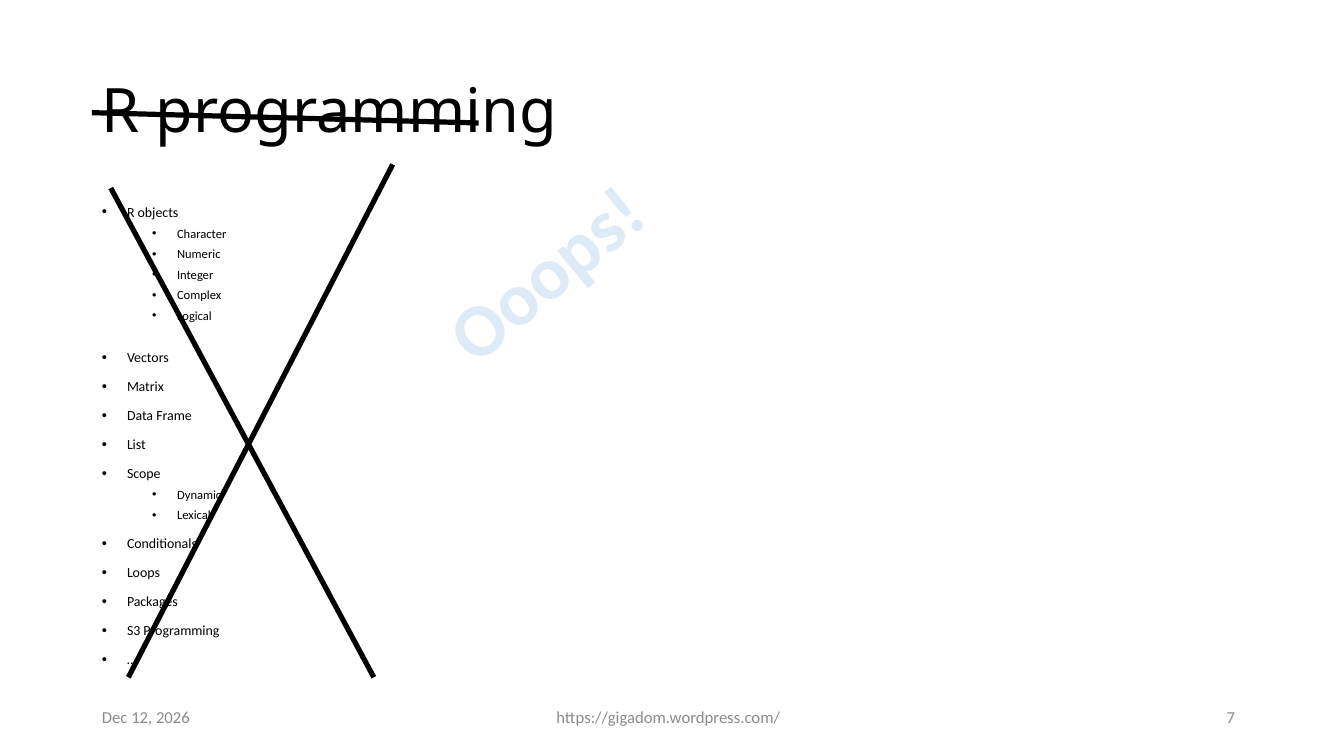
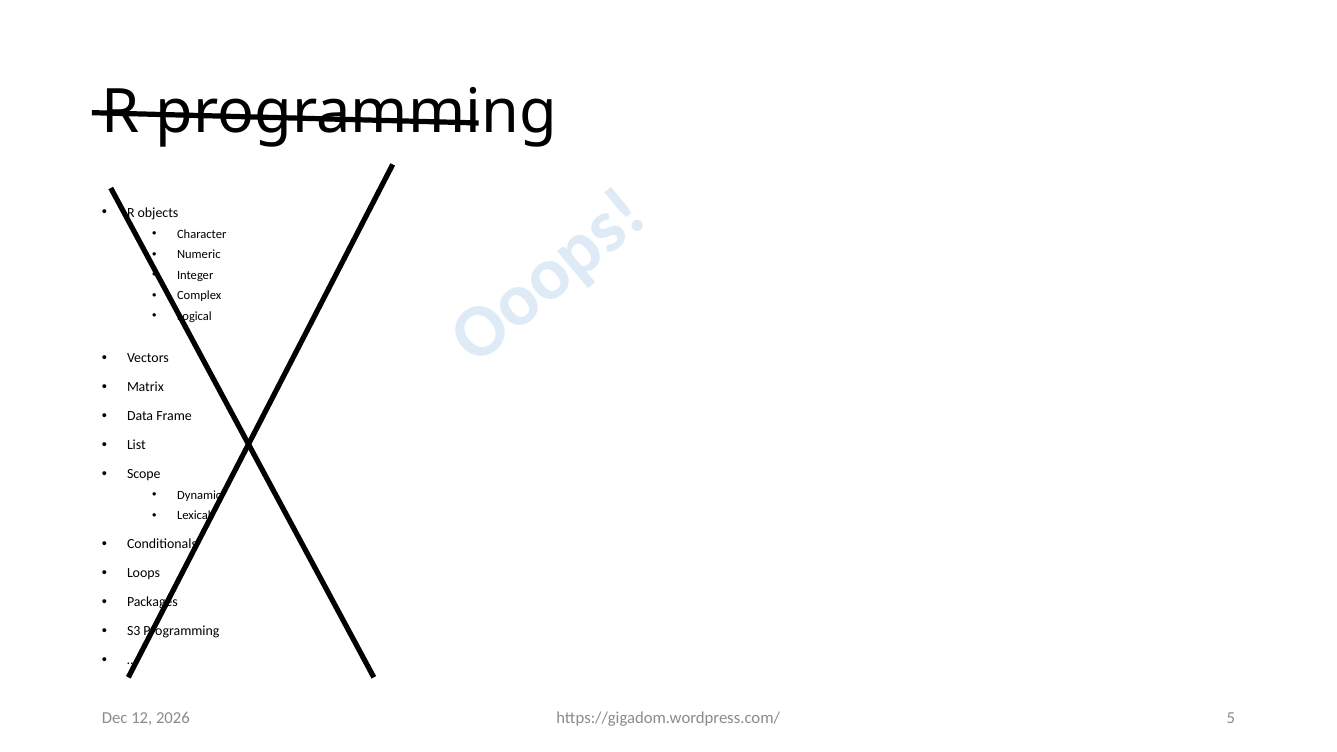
7: 7 -> 5
